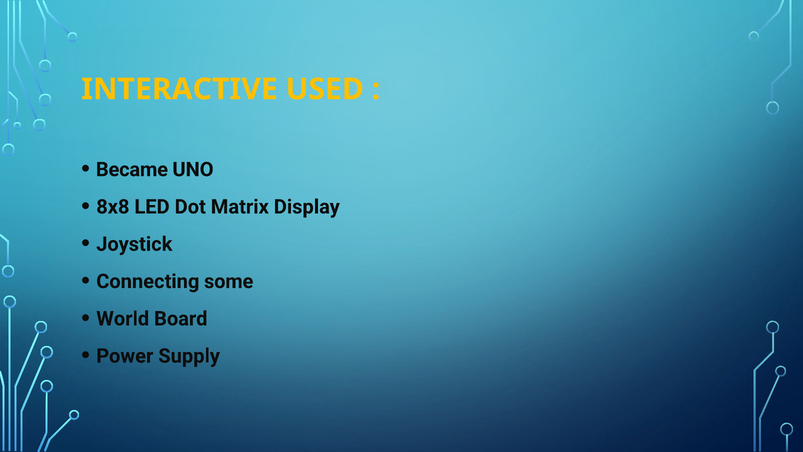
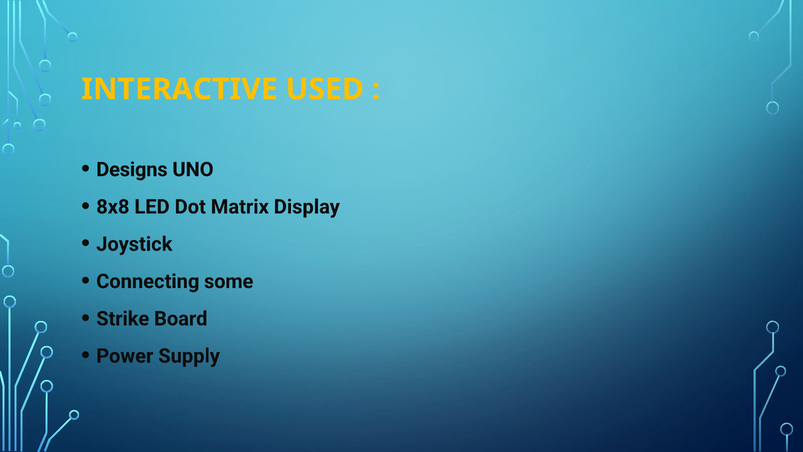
Became: Became -> Designs
World: World -> Strike
